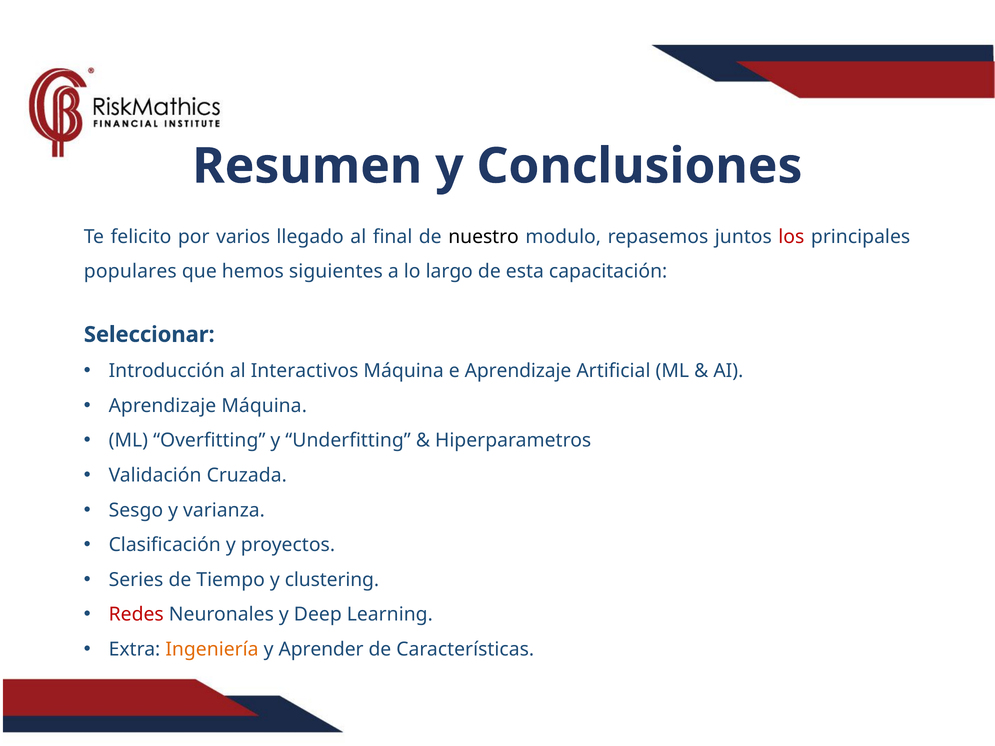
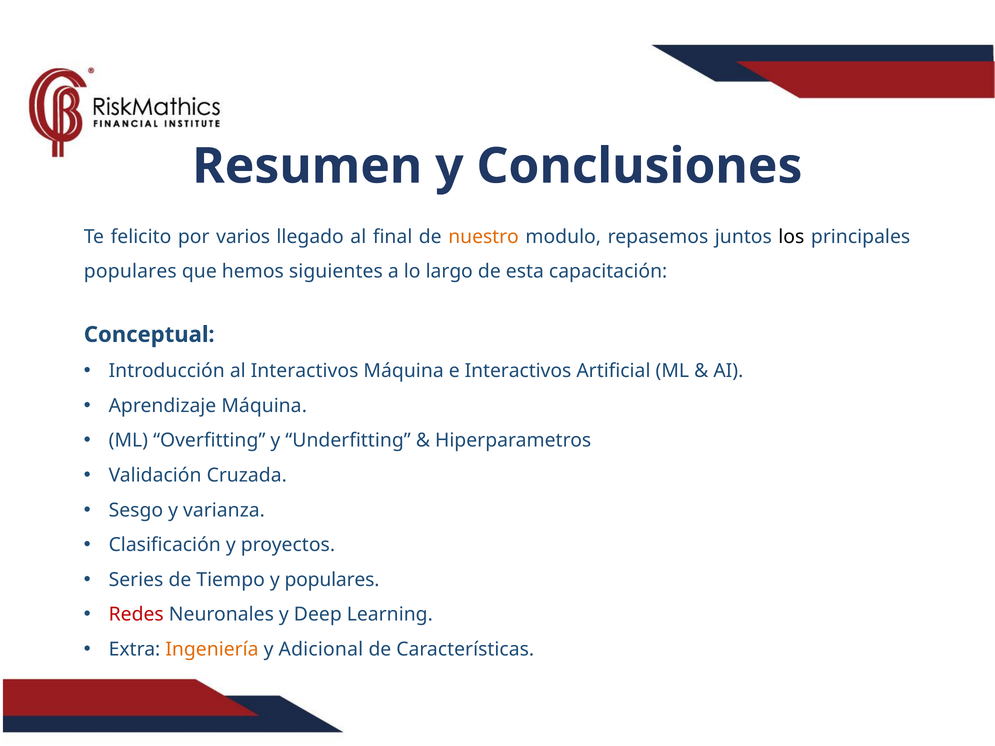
nuestro colour: black -> orange
los colour: red -> black
Seleccionar: Seleccionar -> Conceptual
e Aprendizaje: Aprendizaje -> Interactivos
y clustering: clustering -> populares
Aprender: Aprender -> Adicional
